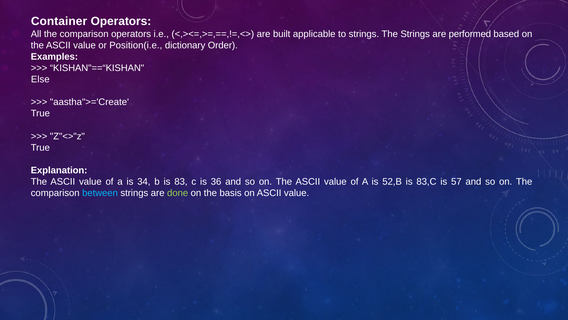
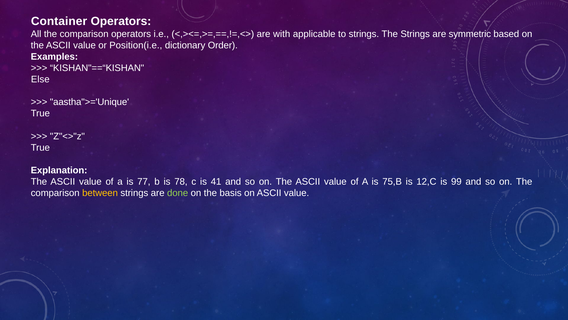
built: built -> with
performed: performed -> symmetric
aastha">='Create: aastha">='Create -> aastha">='Unique
34: 34 -> 77
83: 83 -> 78
36: 36 -> 41
52,B: 52,B -> 75,B
83,C: 83,C -> 12,C
57: 57 -> 99
between colour: light blue -> yellow
